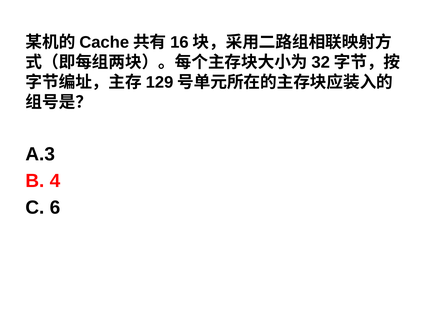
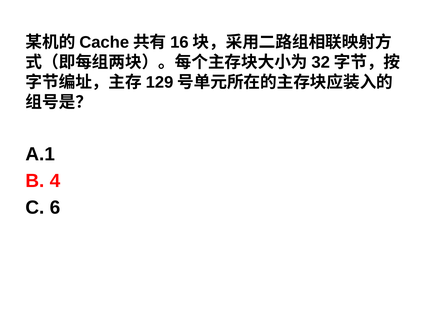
A.3: A.3 -> A.1
